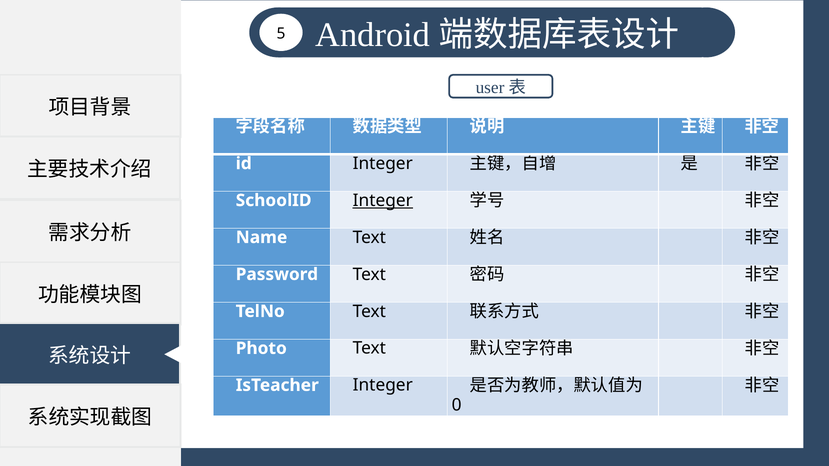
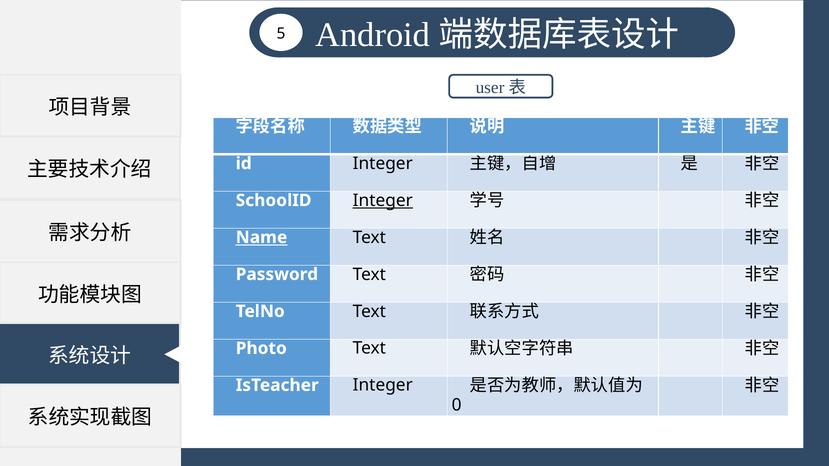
Name underline: none -> present
